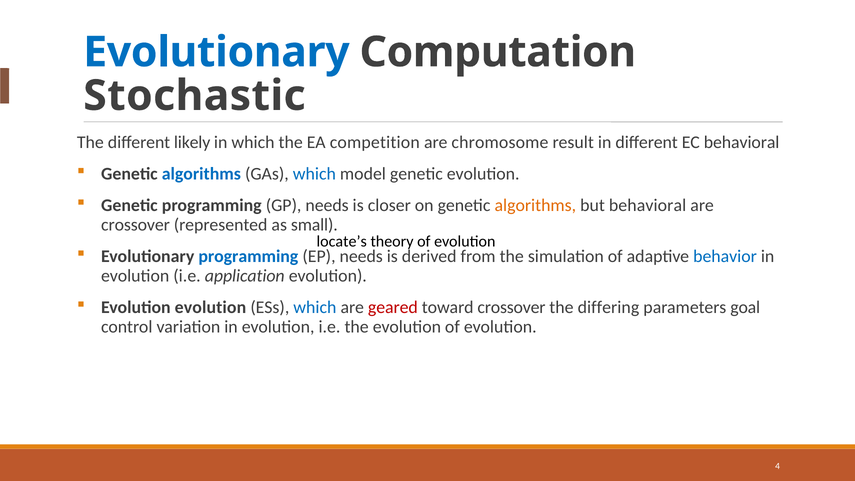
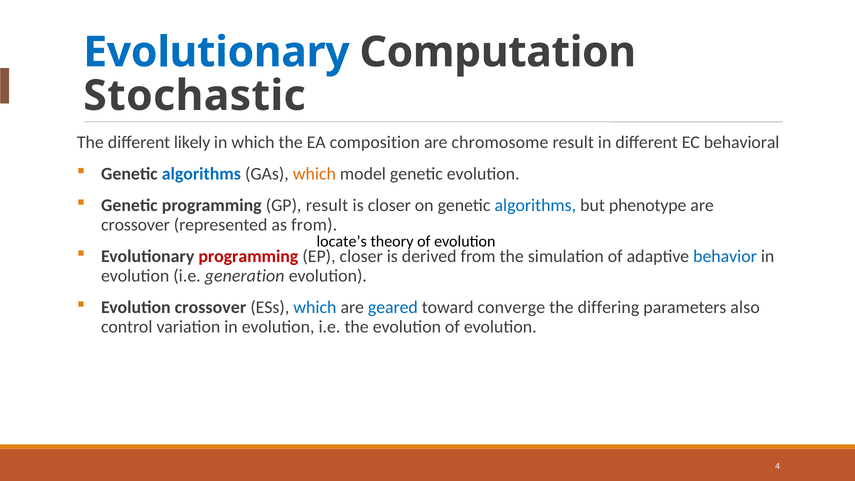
competition: competition -> composition
which at (314, 174) colour: blue -> orange
GP needs: needs -> result
algorithms at (535, 206) colour: orange -> blue
but behavioral: behavioral -> phenotype
as small: small -> from
programming at (248, 257) colour: blue -> red
EP needs: needs -> closer
application: application -> generation
Evolution evolution: evolution -> crossover
geared colour: red -> blue
toward crossover: crossover -> converge
goal: goal -> also
